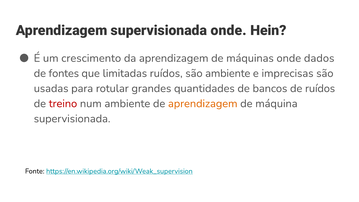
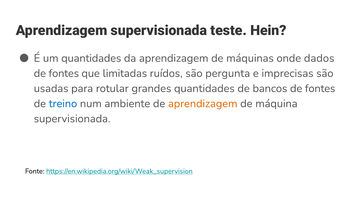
supervisionada onde: onde -> teste
um crescimento: crescimento -> quantidades
são ambiente: ambiente -> pergunta
bancos de ruídos: ruídos -> fontes
treino colour: red -> blue
